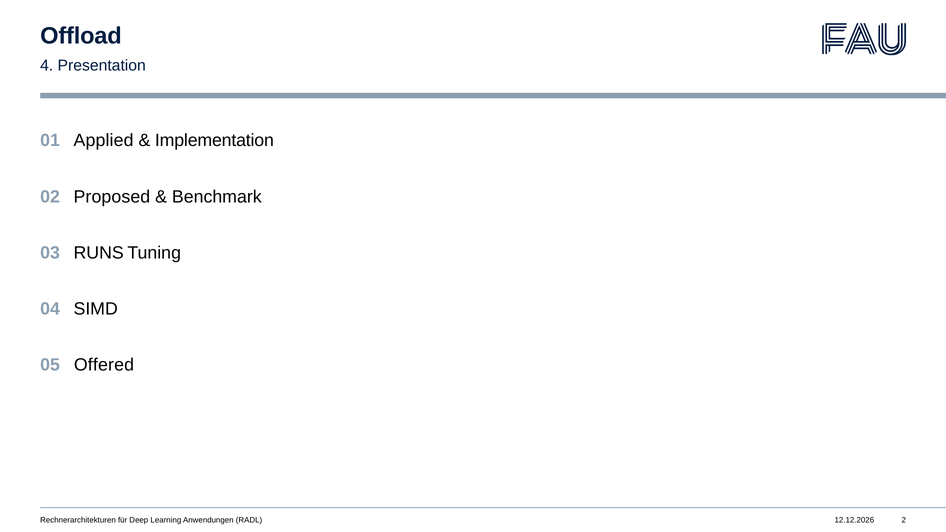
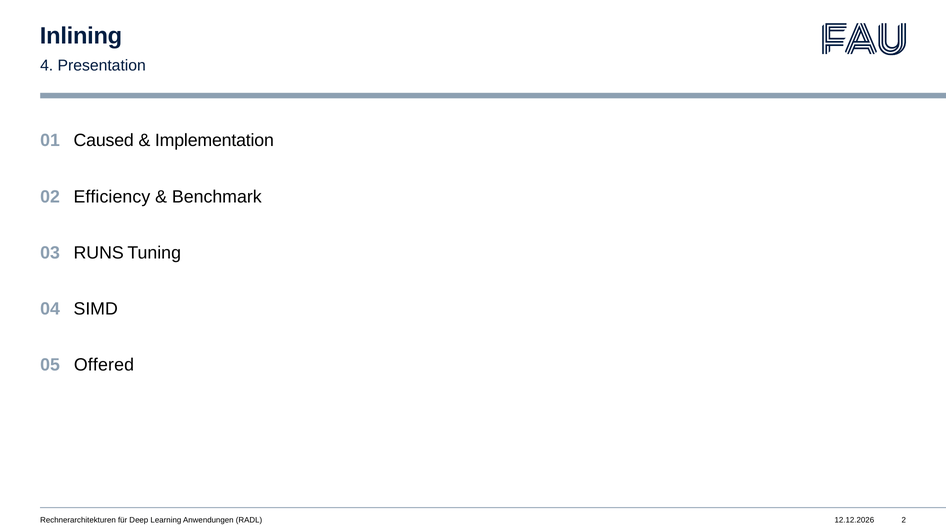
Offload: Offload -> Inlining
Applied: Applied -> Caused
Proposed: Proposed -> Efficiency
